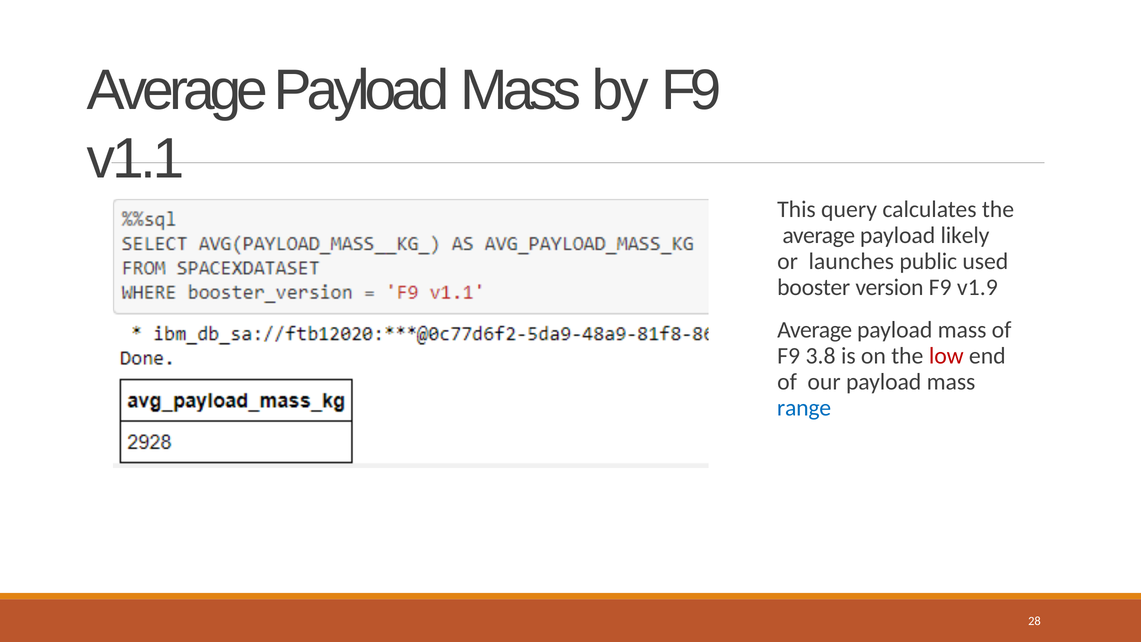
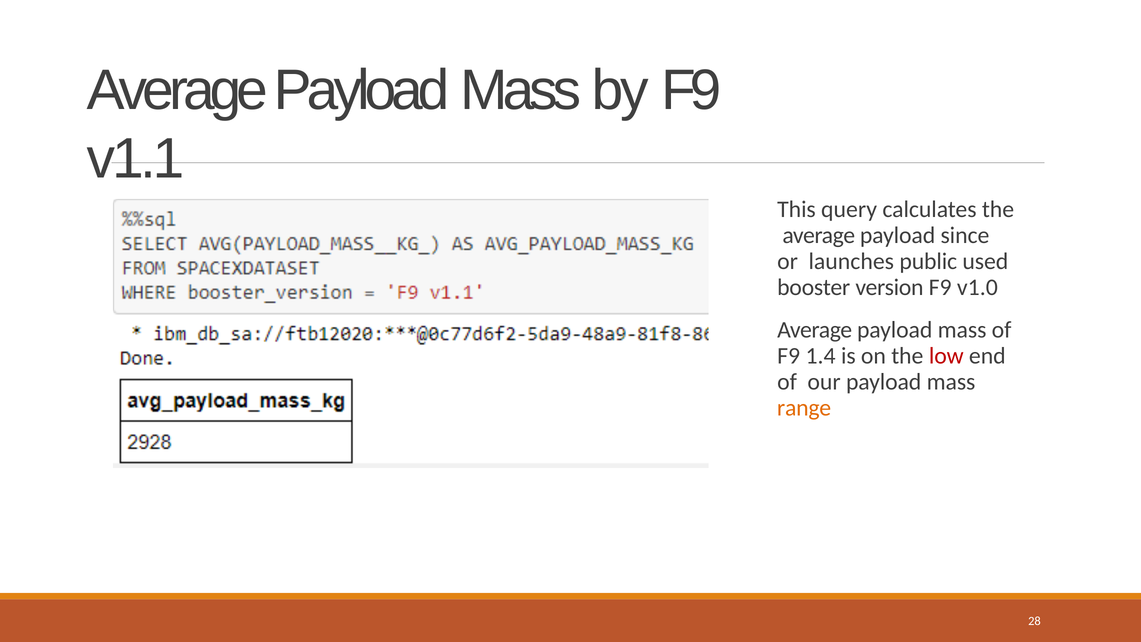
likely: likely -> since
v1.9: v1.9 -> v1.0
3.8: 3.8 -> 1.4
range colour: blue -> orange
